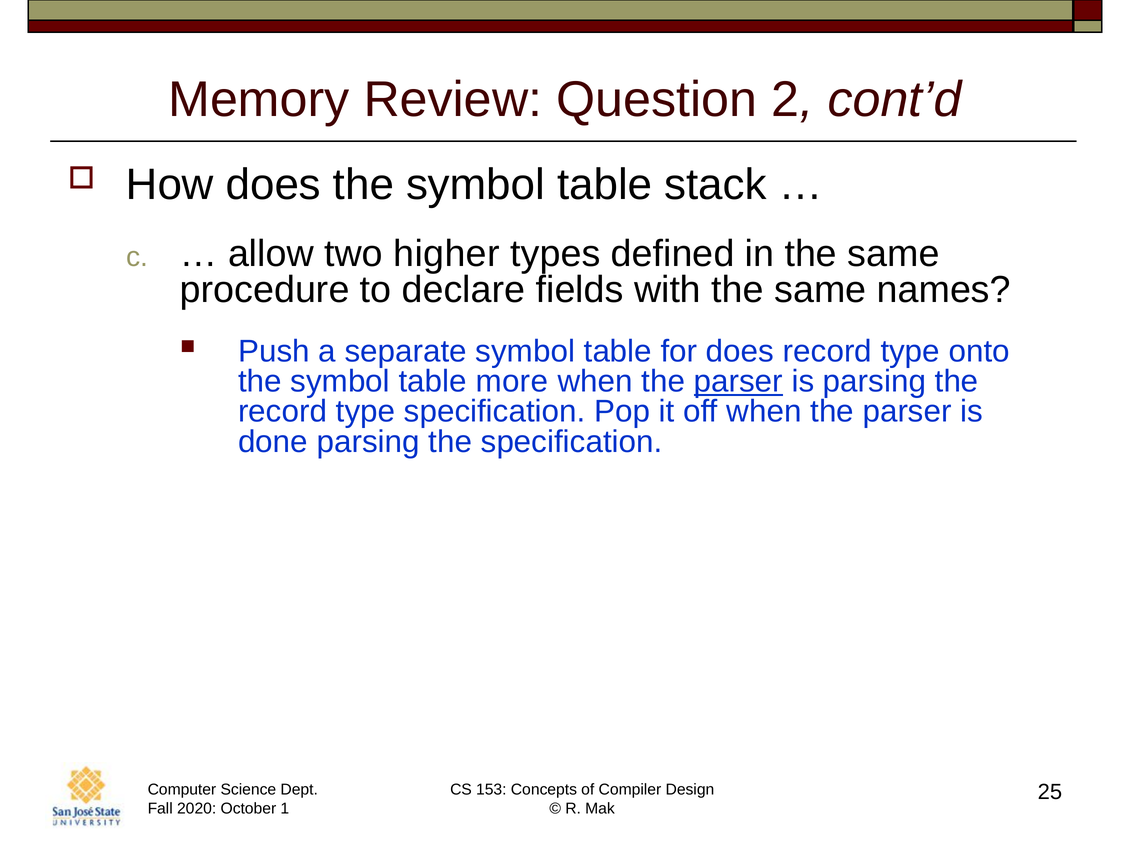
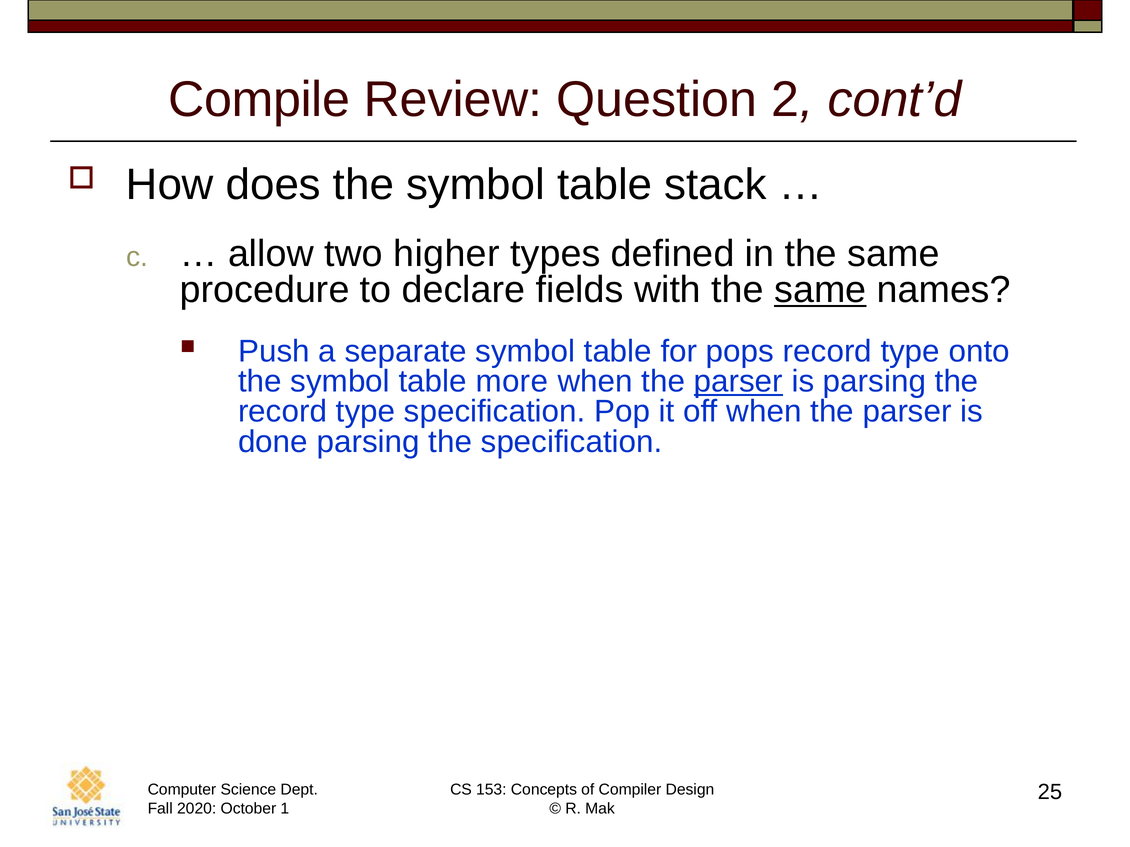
Memory: Memory -> Compile
same at (820, 290) underline: none -> present
for does: does -> pops
